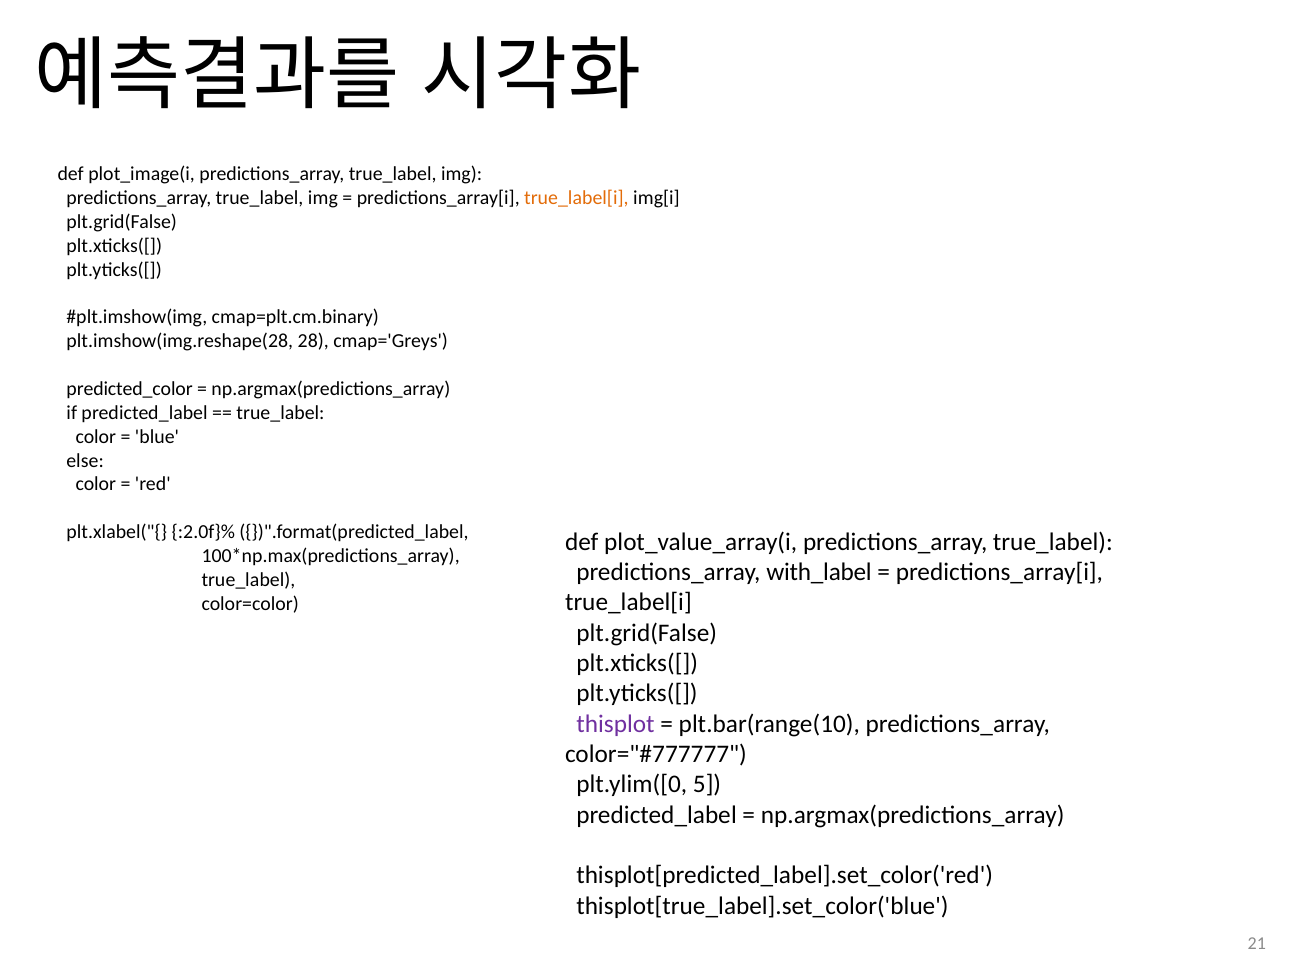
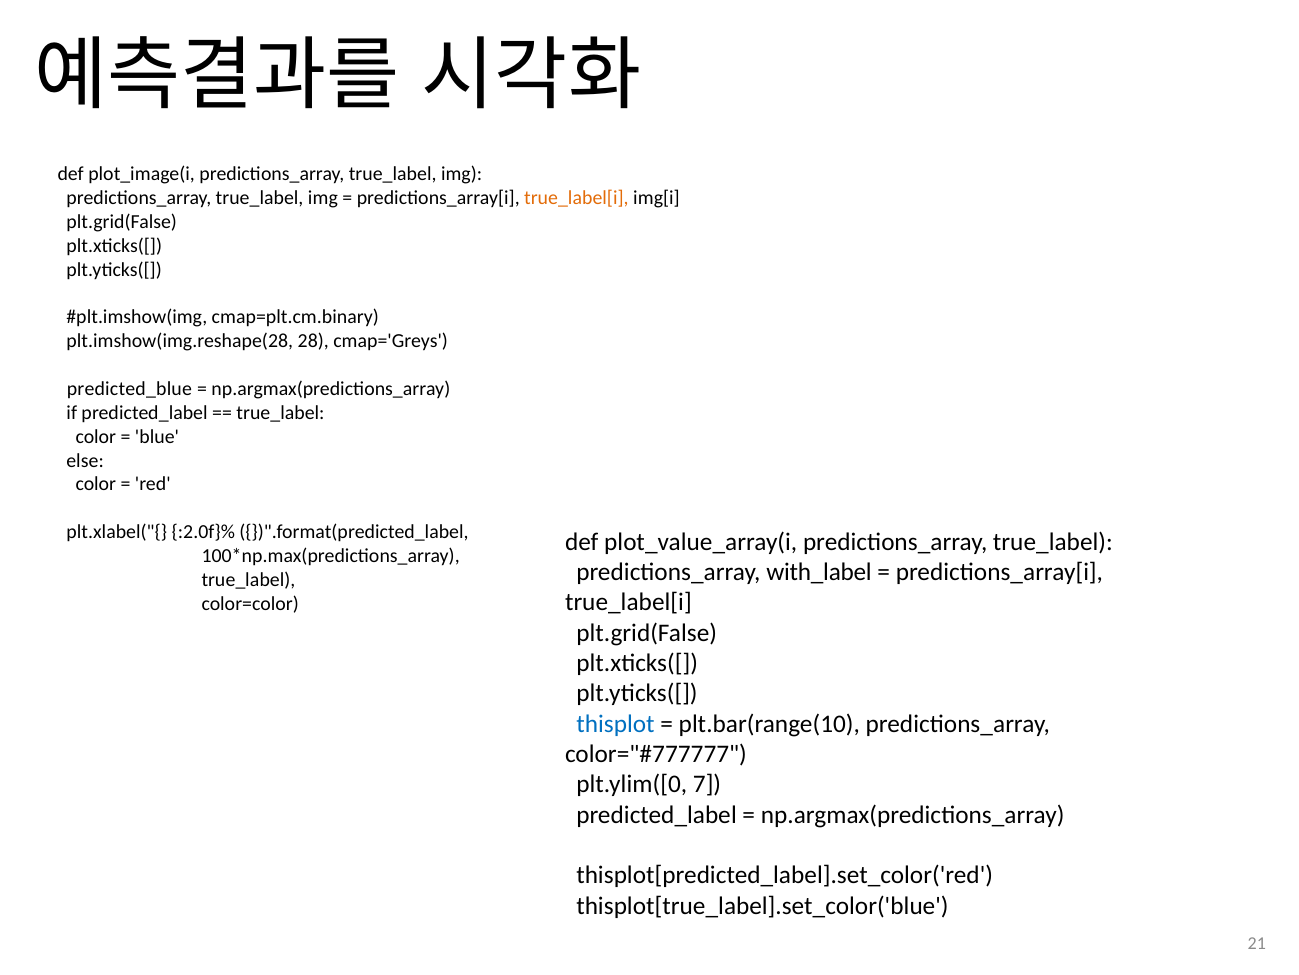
predicted_color: predicted_color -> predicted_blue
thisplot colour: purple -> blue
5: 5 -> 7
